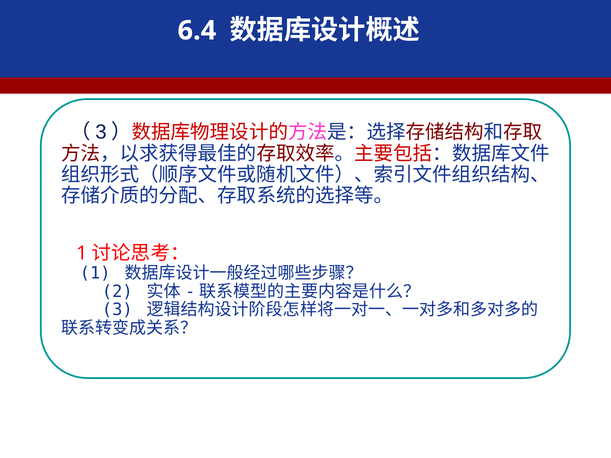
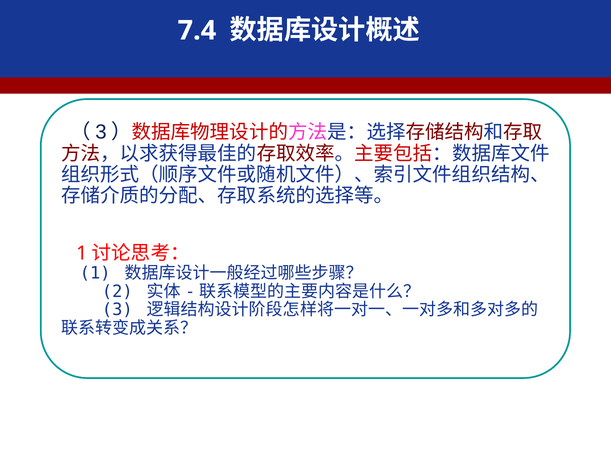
6.4: 6.4 -> 7.4
